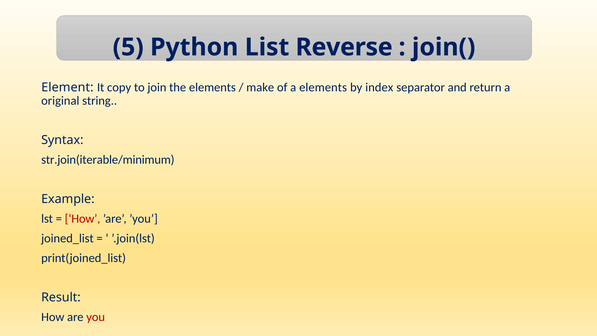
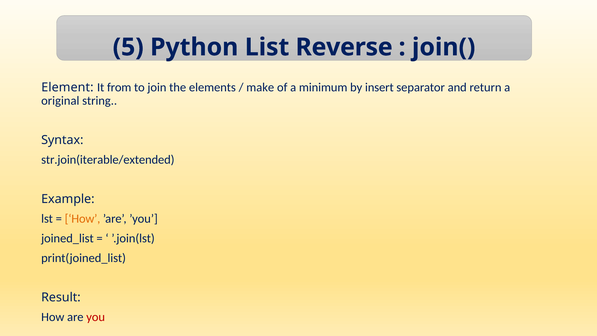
copy: copy -> from
a elements: elements -> minimum
index: index -> insert
str.join(iterable/minimum: str.join(iterable/minimum -> str.join(iterable/extended
How at (83, 219) colour: red -> orange
